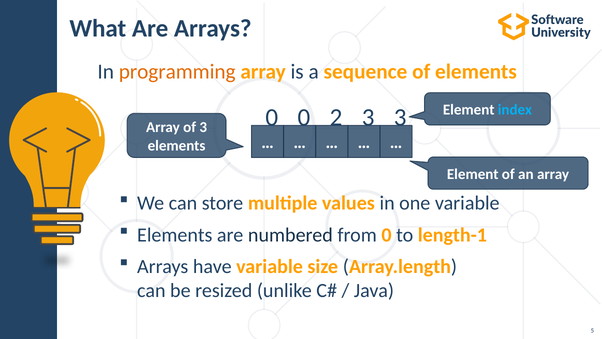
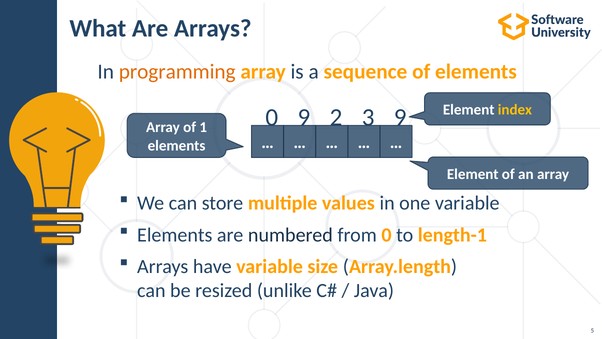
index colour: light blue -> yellow
0 0: 0 -> 9
3 3: 3 -> 9
of 3: 3 -> 1
